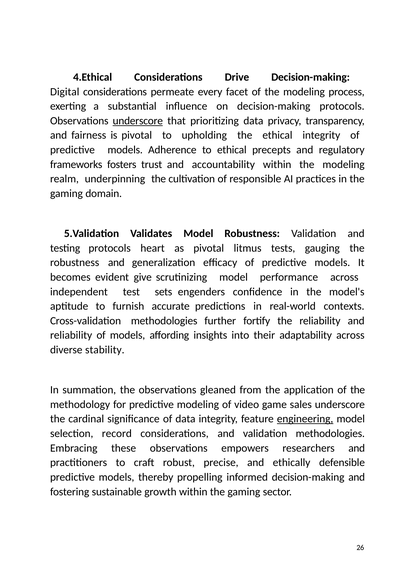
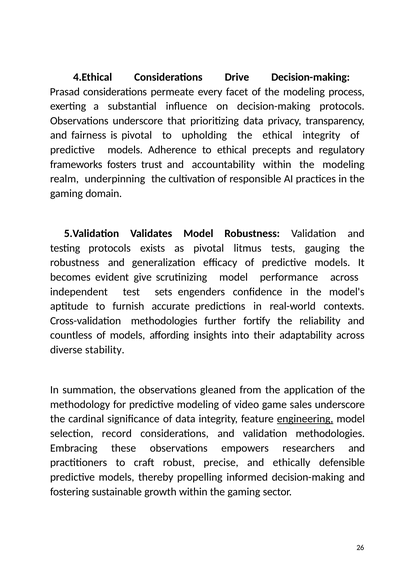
Digital: Digital -> Prasad
underscore at (138, 121) underline: present -> none
heart: heart -> exists
reliability at (71, 335): reliability -> countless
